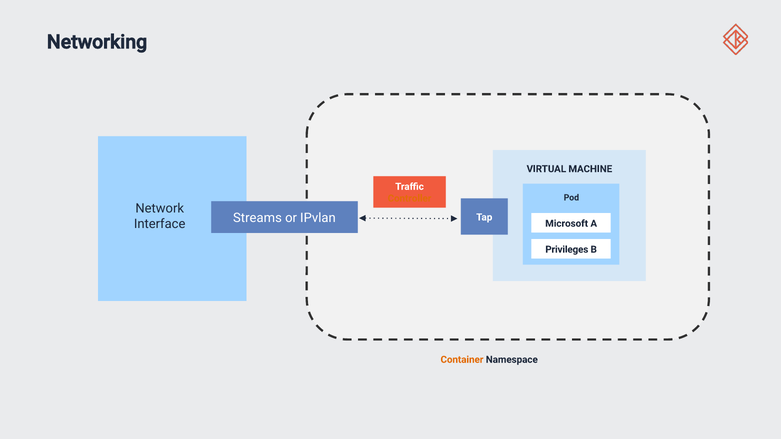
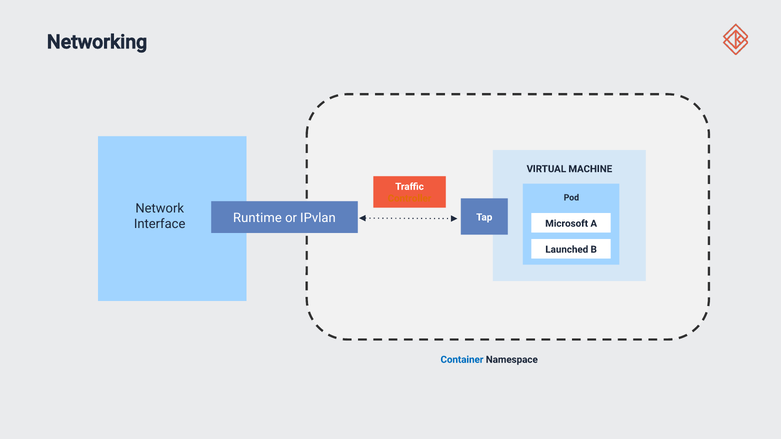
Streams: Streams -> Runtime
Privileges: Privileges -> Launched
Container colour: orange -> blue
